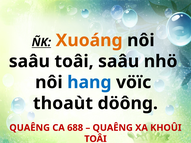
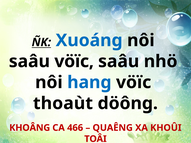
Xuoáng colour: orange -> blue
saâu toâi: toâi -> vöïc
QUAÊNG at (30, 128): QUAÊNG -> KHOÂNG
688: 688 -> 466
